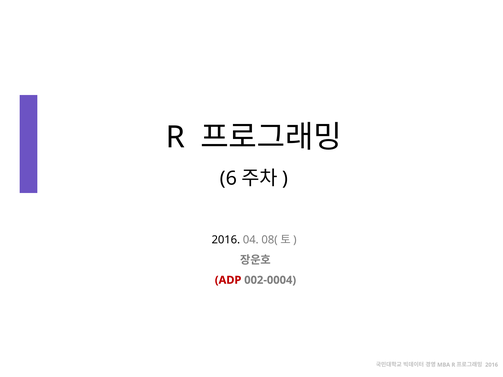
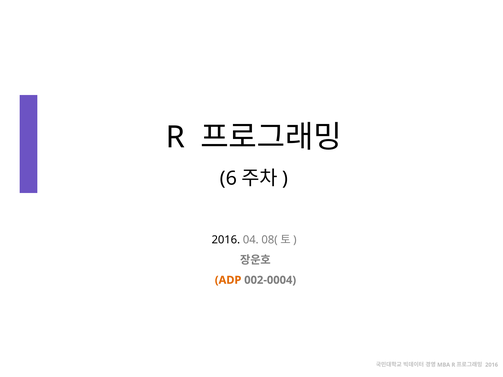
ADP colour: red -> orange
